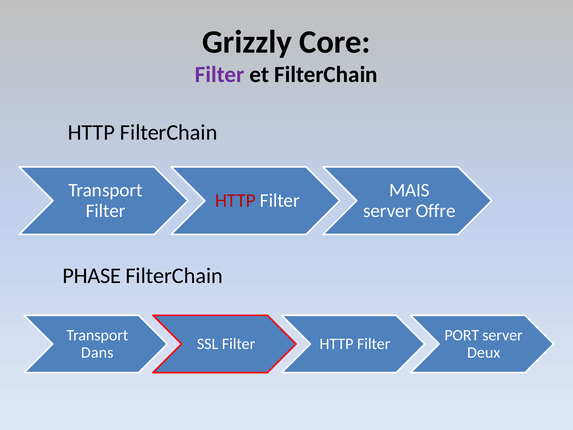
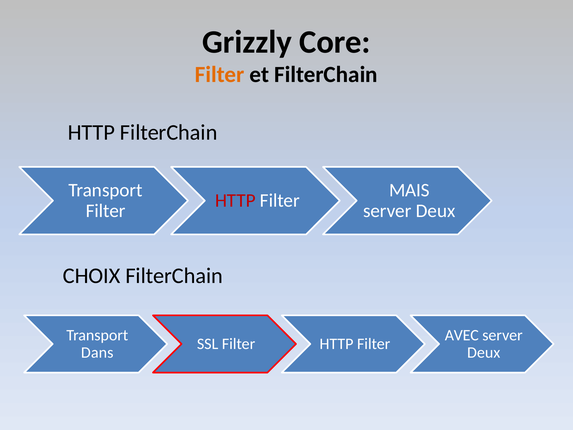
Filter at (220, 75) colour: purple -> orange
Offre at (436, 211): Offre -> Deux
PHASE: PHASE -> CHOIX
PORT: PORT -> AVEC
